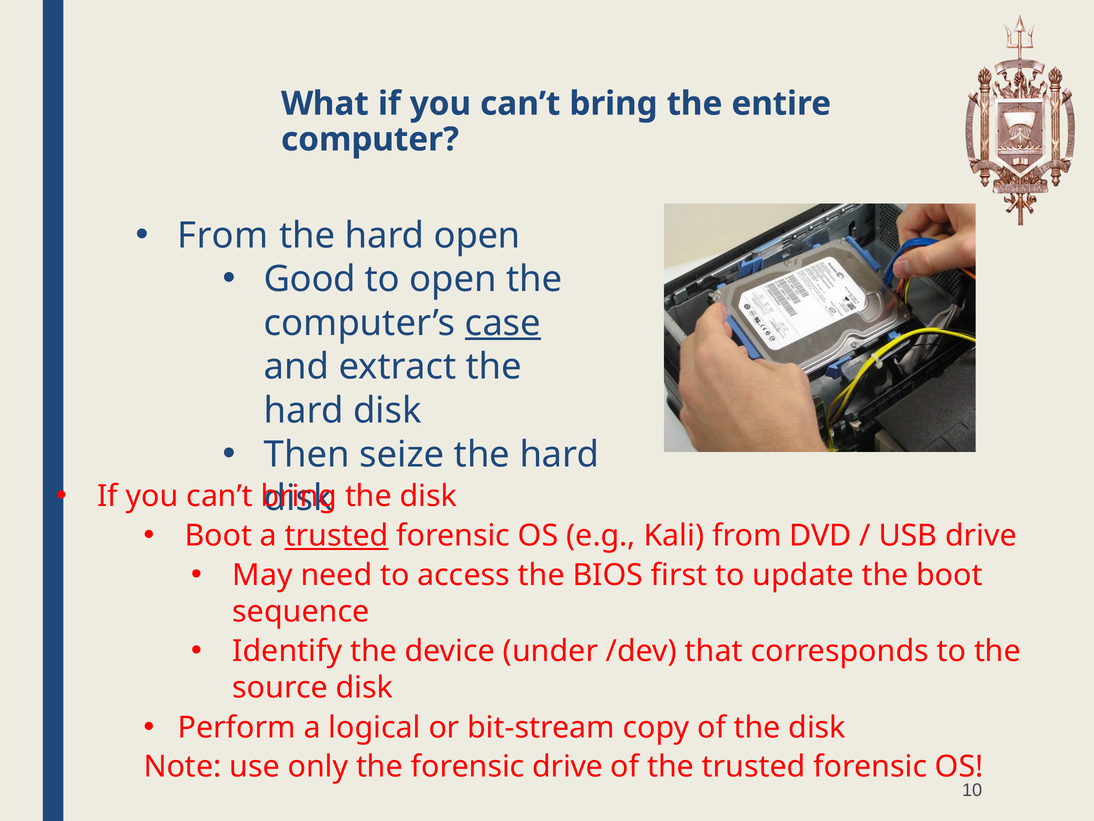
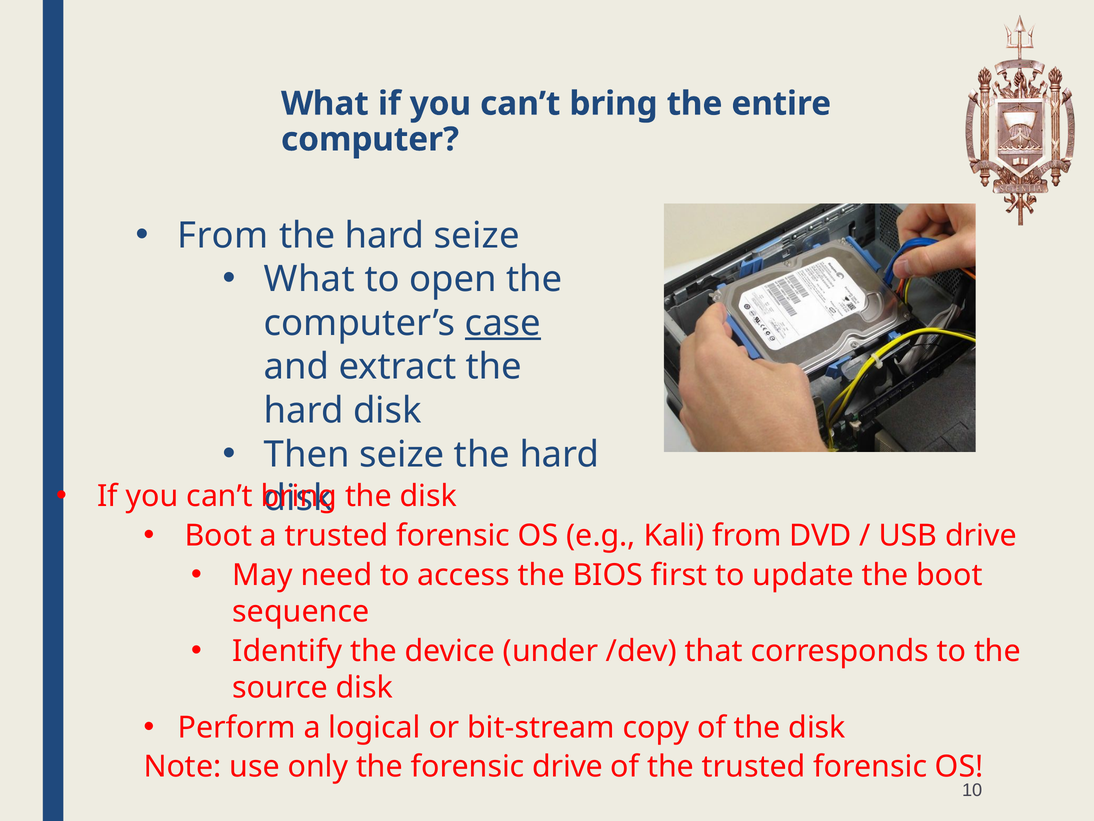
hard open: open -> seize
Good at (310, 279): Good -> What
trusted at (337, 536) underline: present -> none
